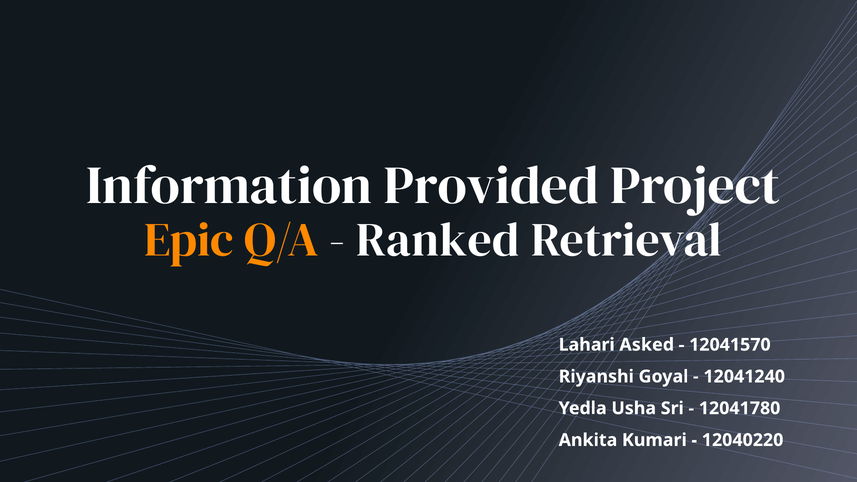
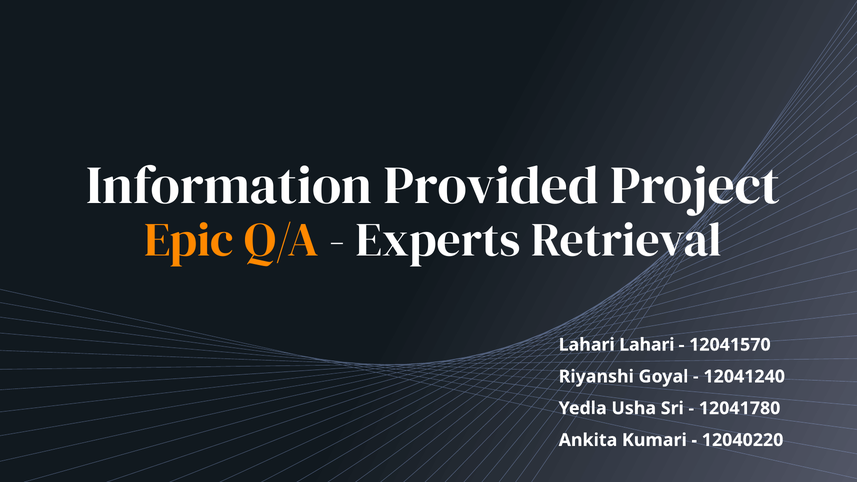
Ranked: Ranked -> Experts
Lahari Asked: Asked -> Lahari
